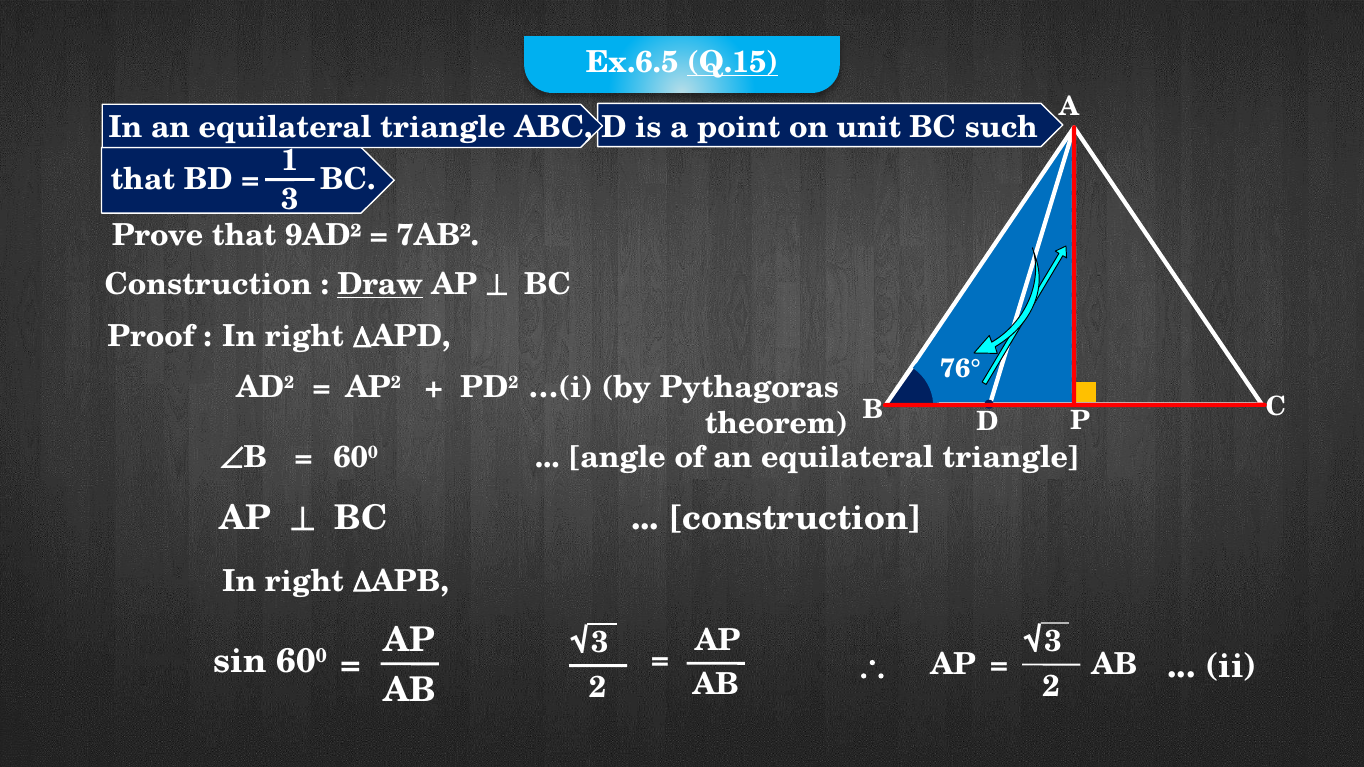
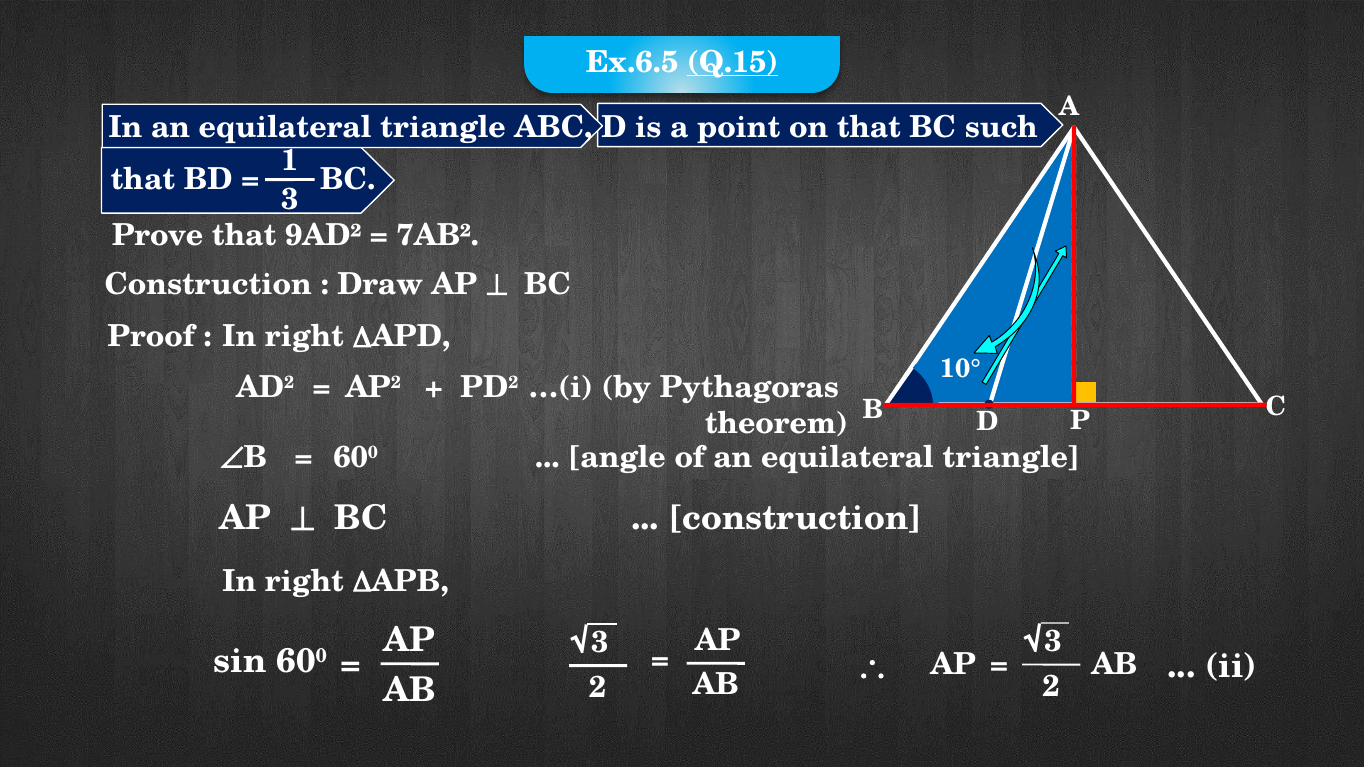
on unit: unit -> that
Draw underline: present -> none
76°: 76° -> 10°
